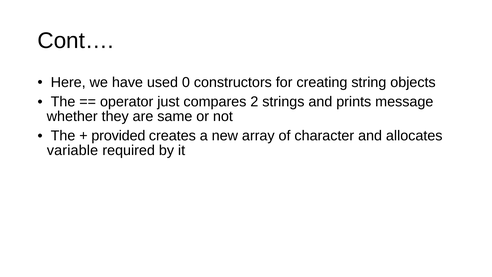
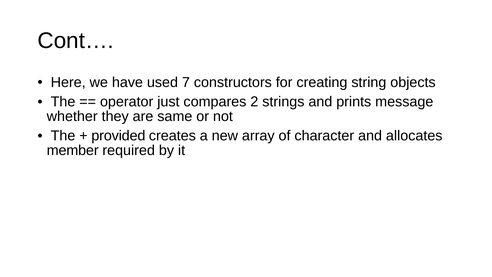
0: 0 -> 7
variable: variable -> member
